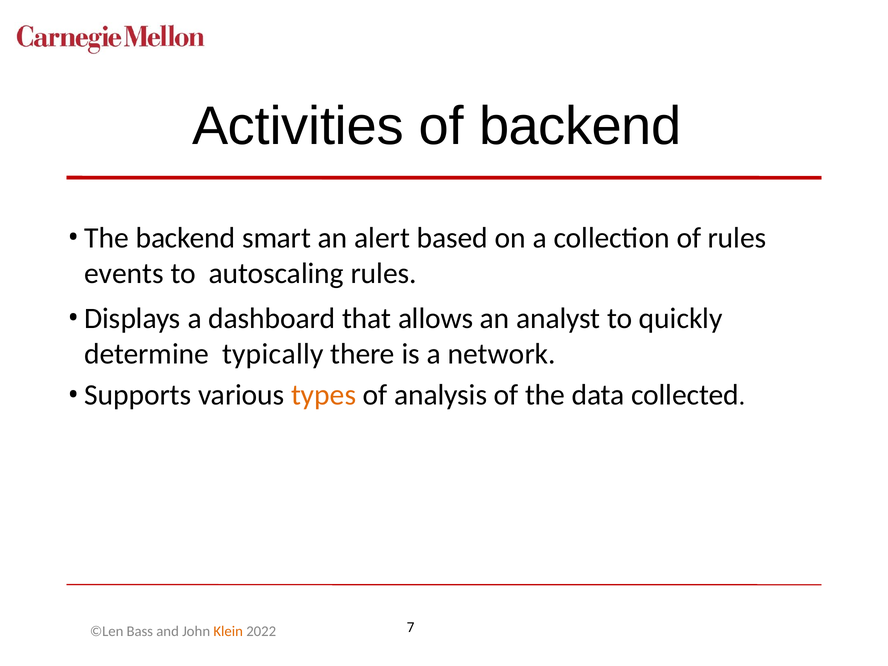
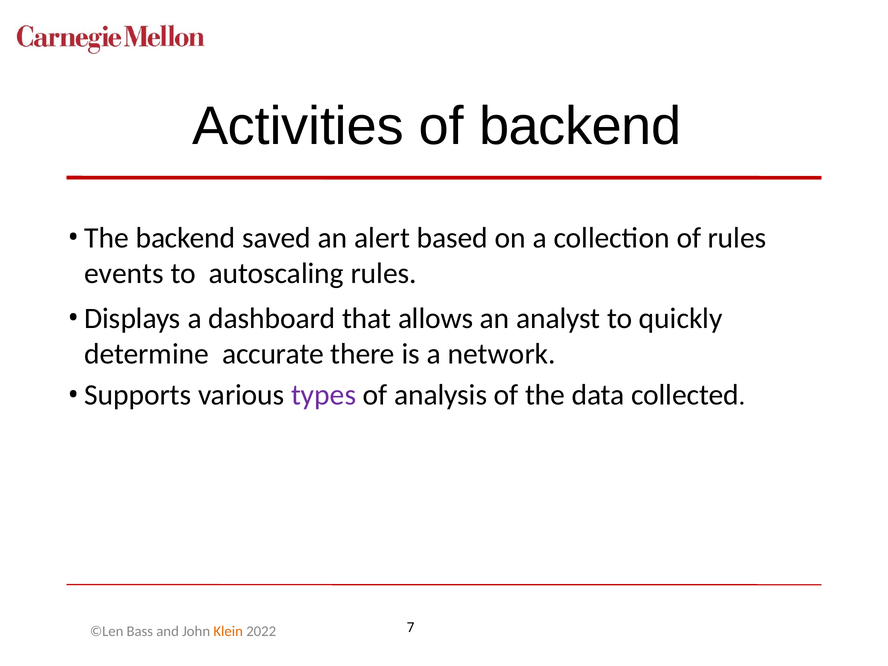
smart: smart -> saved
typically: typically -> accurate
types colour: orange -> purple
